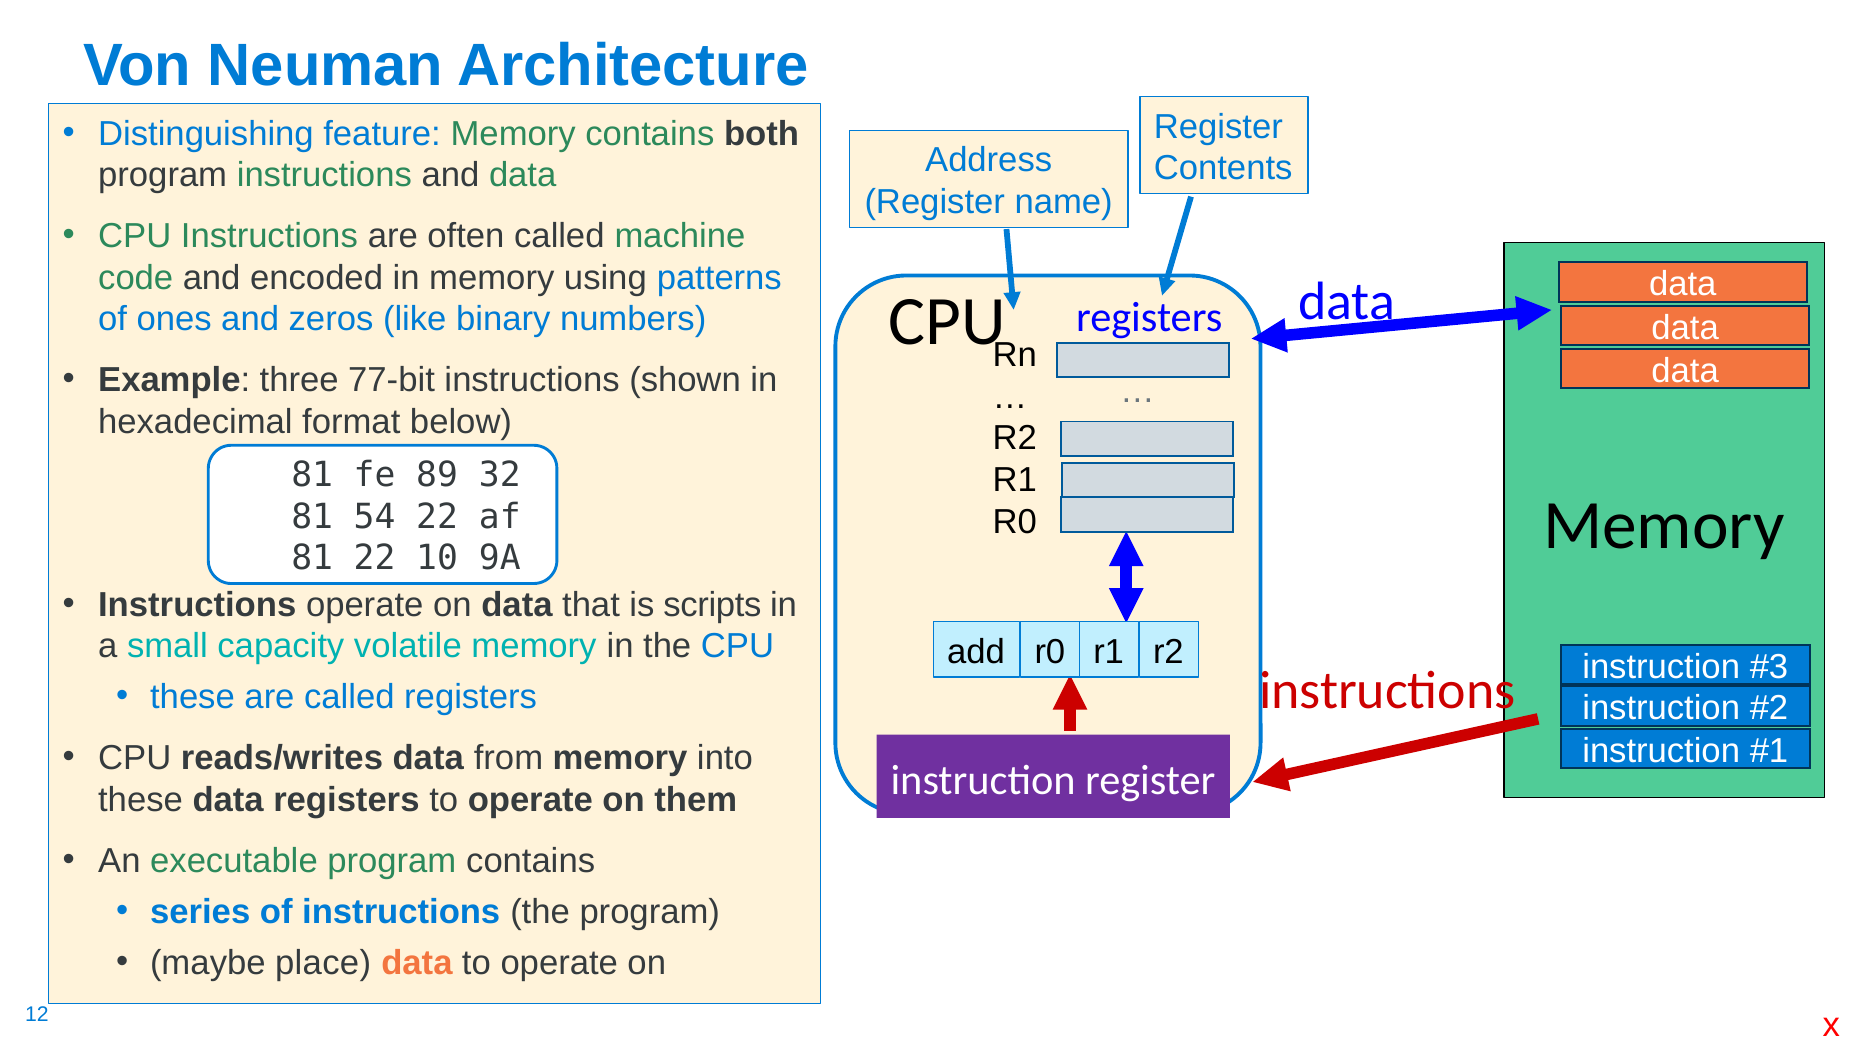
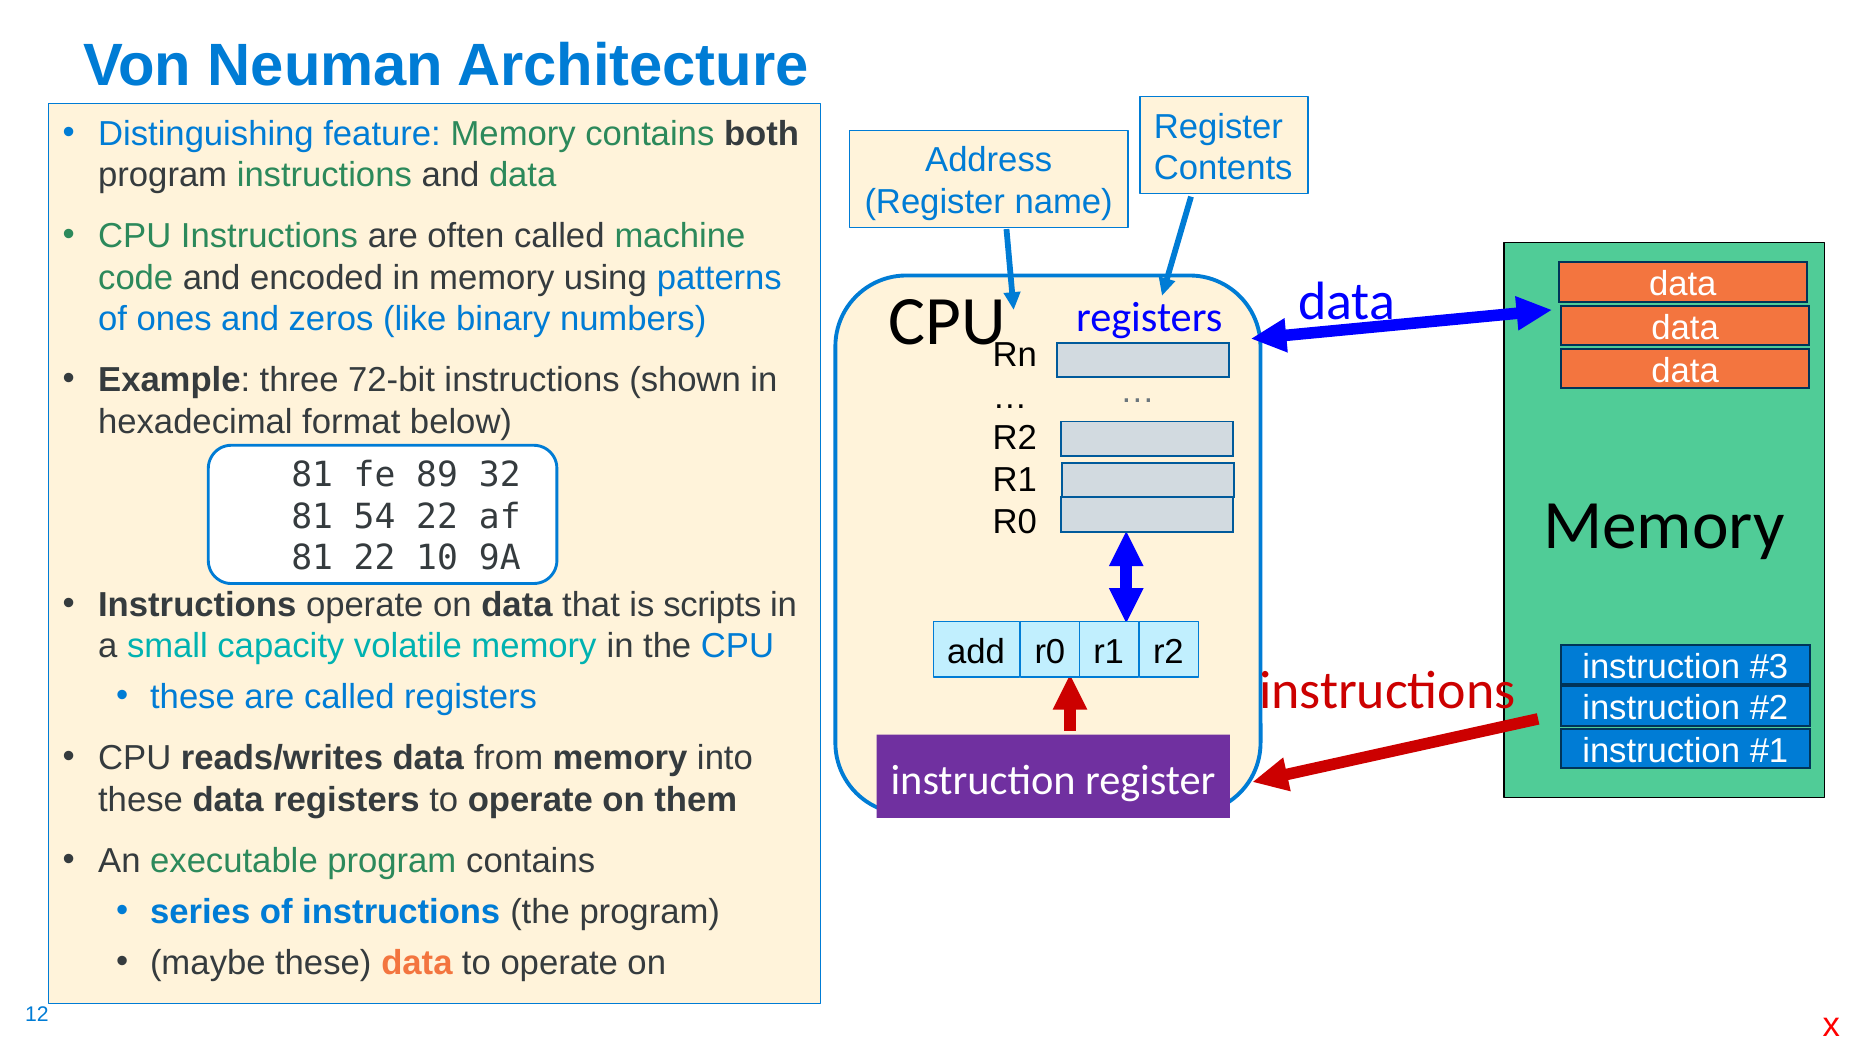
77-bit: 77-bit -> 72-bit
maybe place: place -> these
